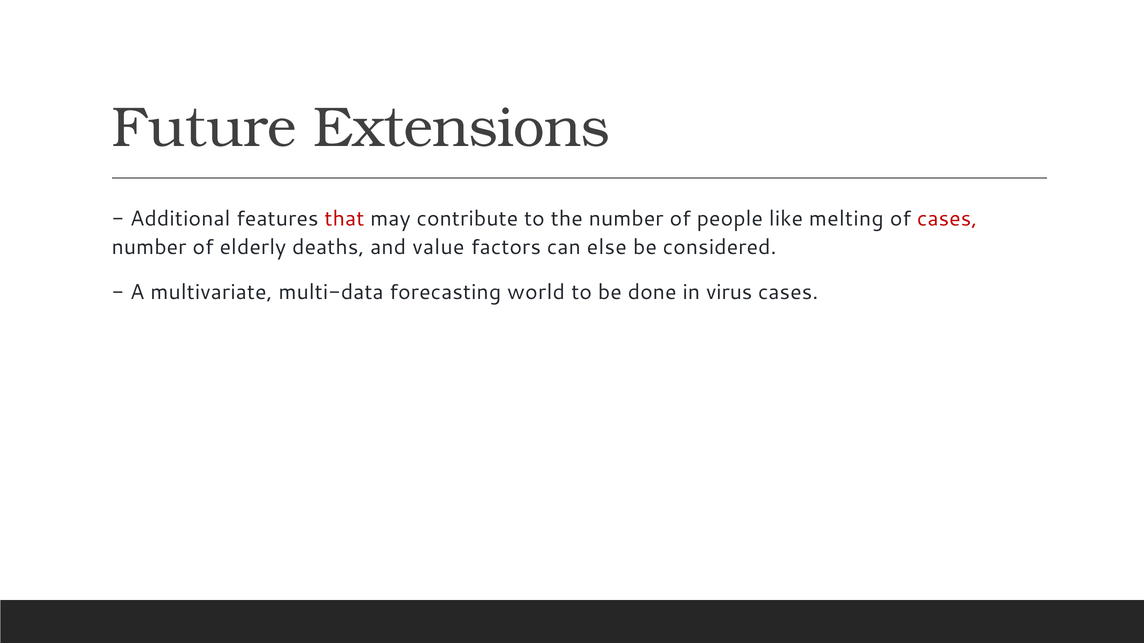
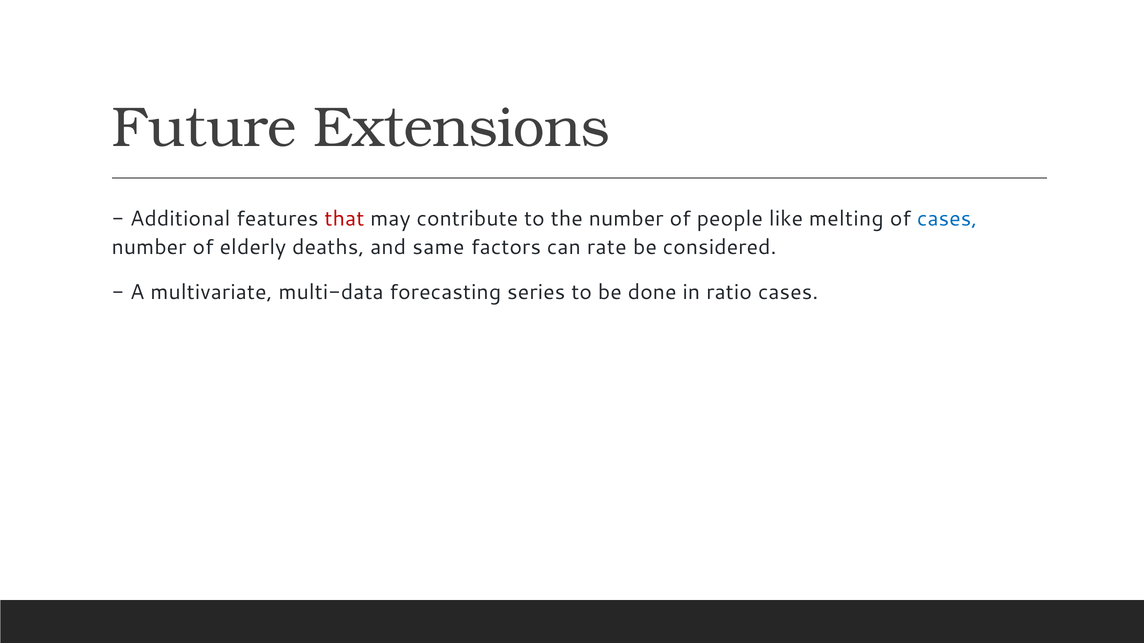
cases at (947, 219) colour: red -> blue
value: value -> same
else: else -> rate
world: world -> series
virus: virus -> ratio
